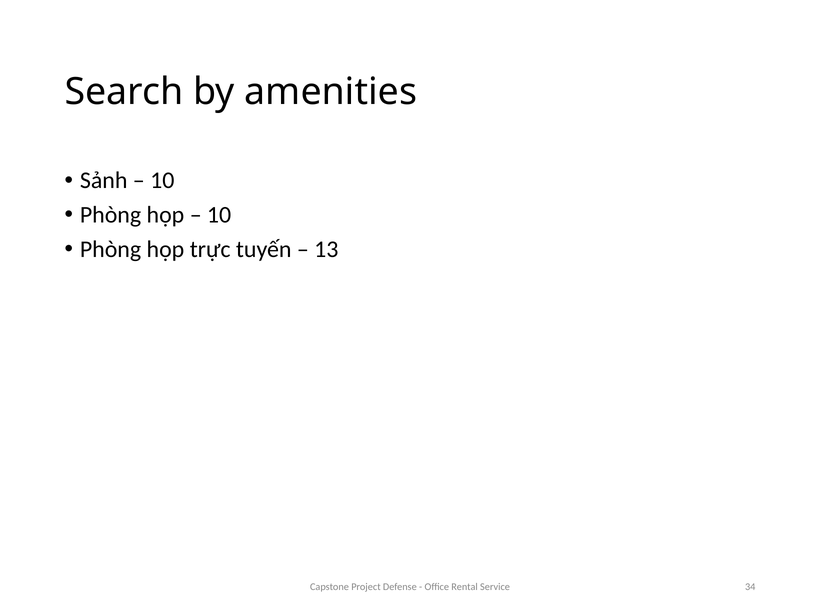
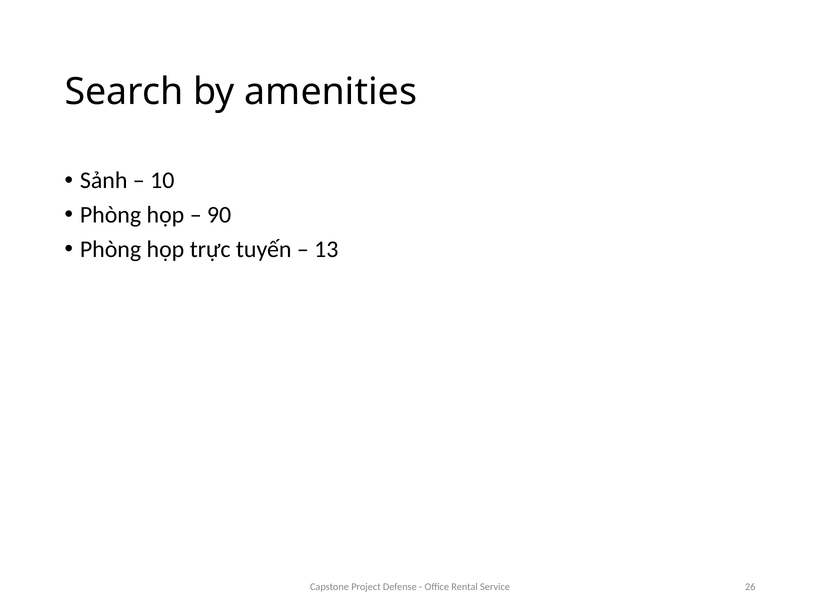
10 at (219, 215): 10 -> 90
34: 34 -> 26
